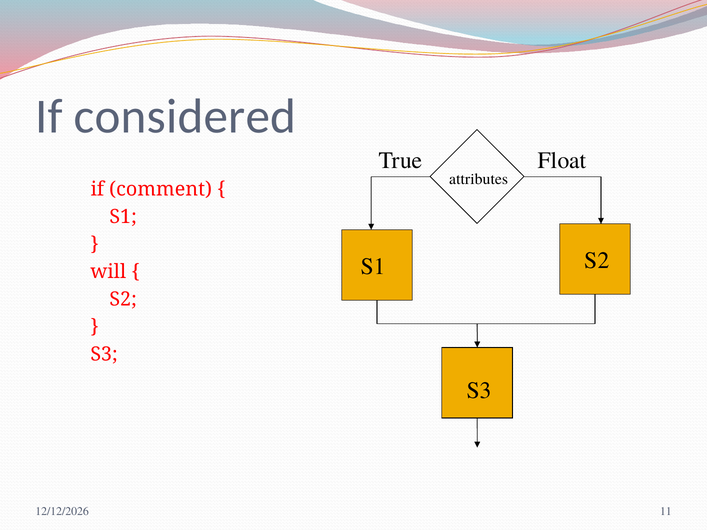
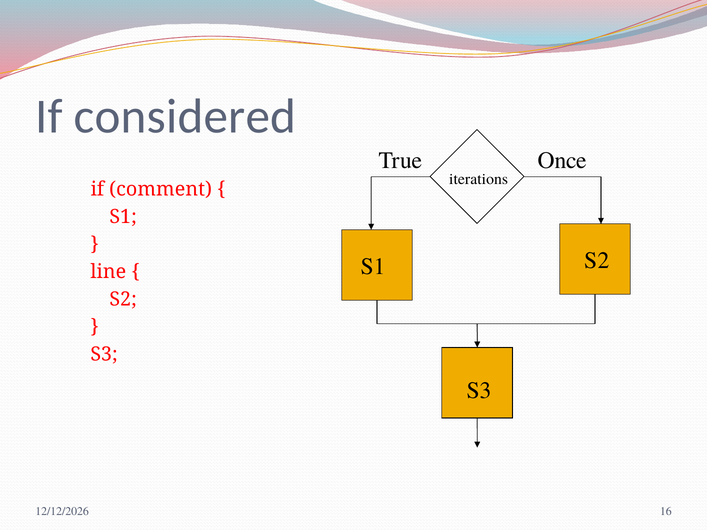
Float: Float -> Once
attributes: attributes -> iterations
will: will -> line
11: 11 -> 16
